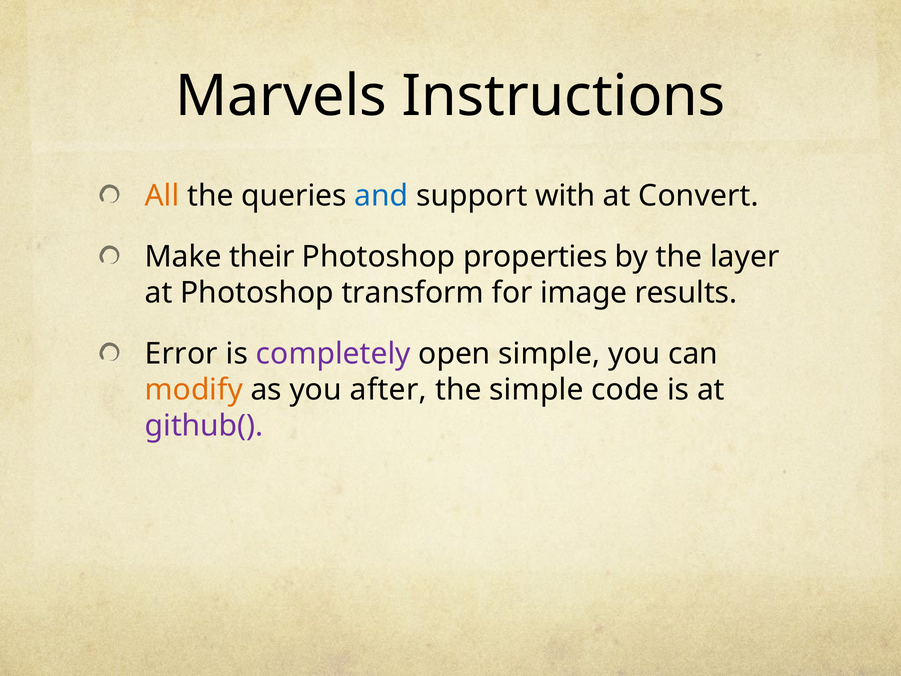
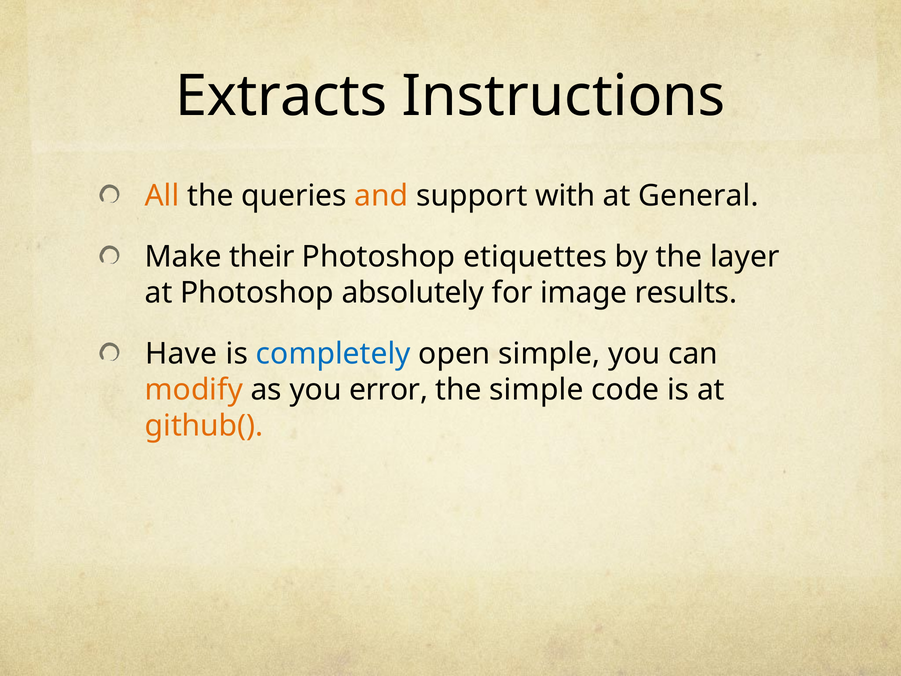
Marvels: Marvels -> Extracts
and colour: blue -> orange
Convert: Convert -> General
properties: properties -> etiquettes
transform: transform -> absolutely
Error: Error -> Have
completely colour: purple -> blue
after: after -> error
github( colour: purple -> orange
